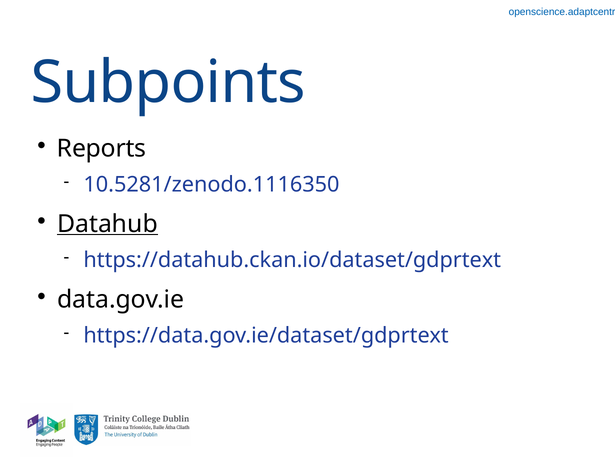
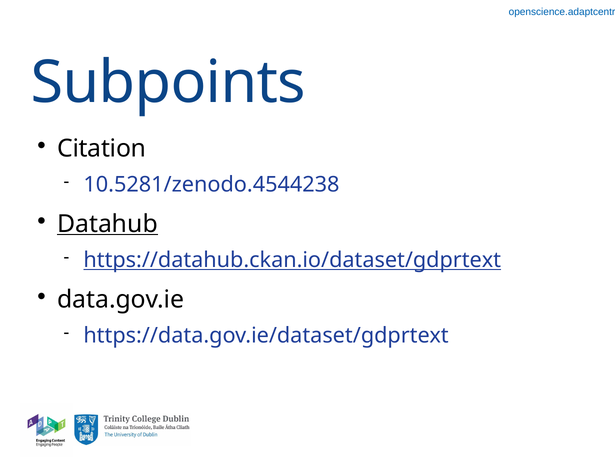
Reports: Reports -> Citation
10.5281/zenodo.1116350: 10.5281/zenodo.1116350 -> 10.5281/zenodo.4544238
https://datahub.ckan.io/dataset/gdprtext underline: none -> present
